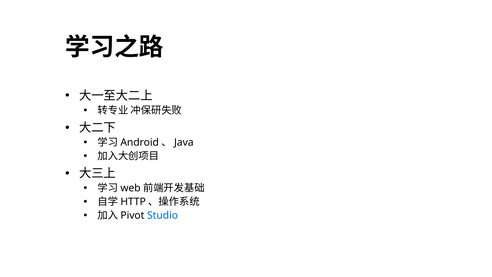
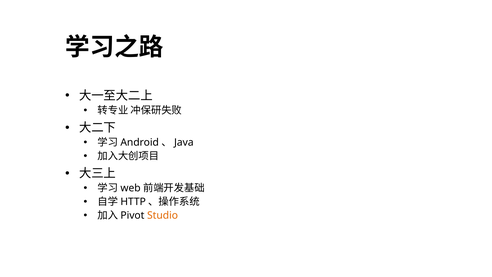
Studio colour: blue -> orange
